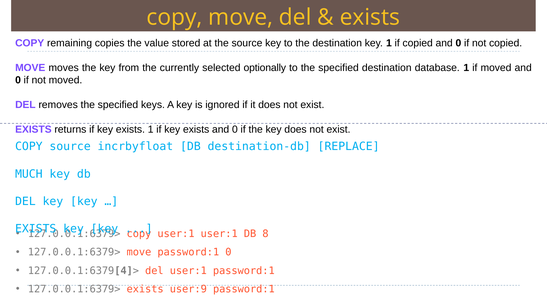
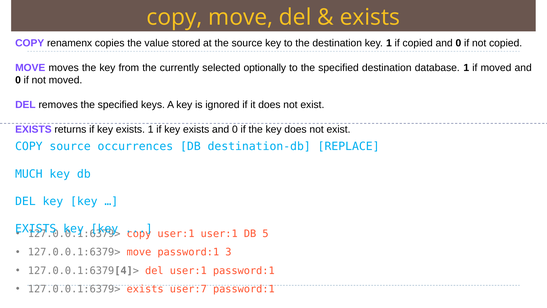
remaining: remaining -> renamenx
incrbyfloat: incrbyfloat -> occurrences
8: 8 -> 5
password:1 0: 0 -> 3
user:9: user:9 -> user:7
